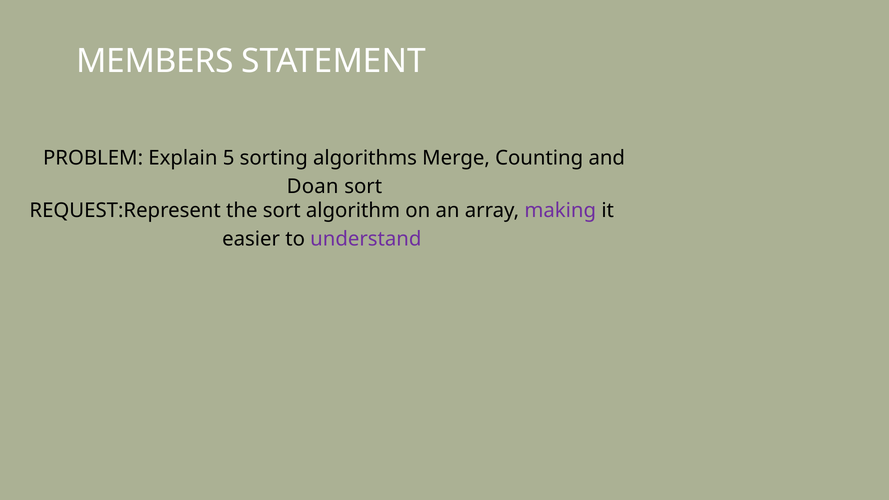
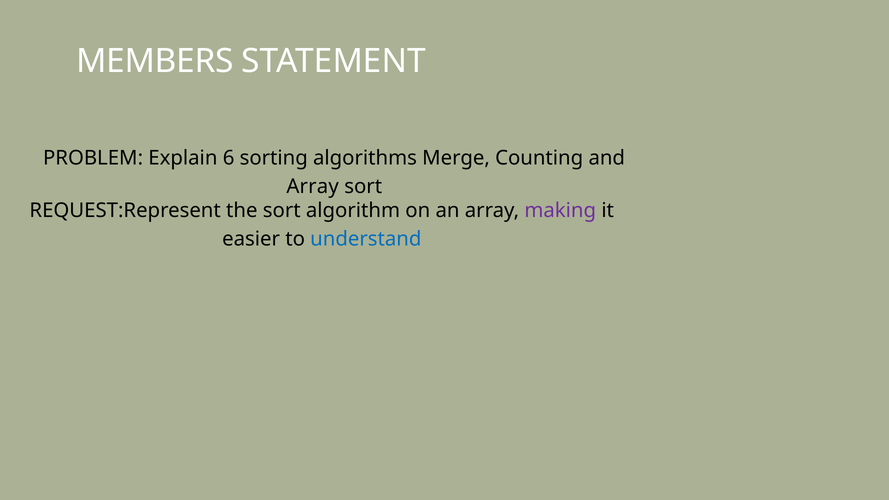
5: 5 -> 6
Doan at (313, 186): Doan -> Array
understand colour: purple -> blue
